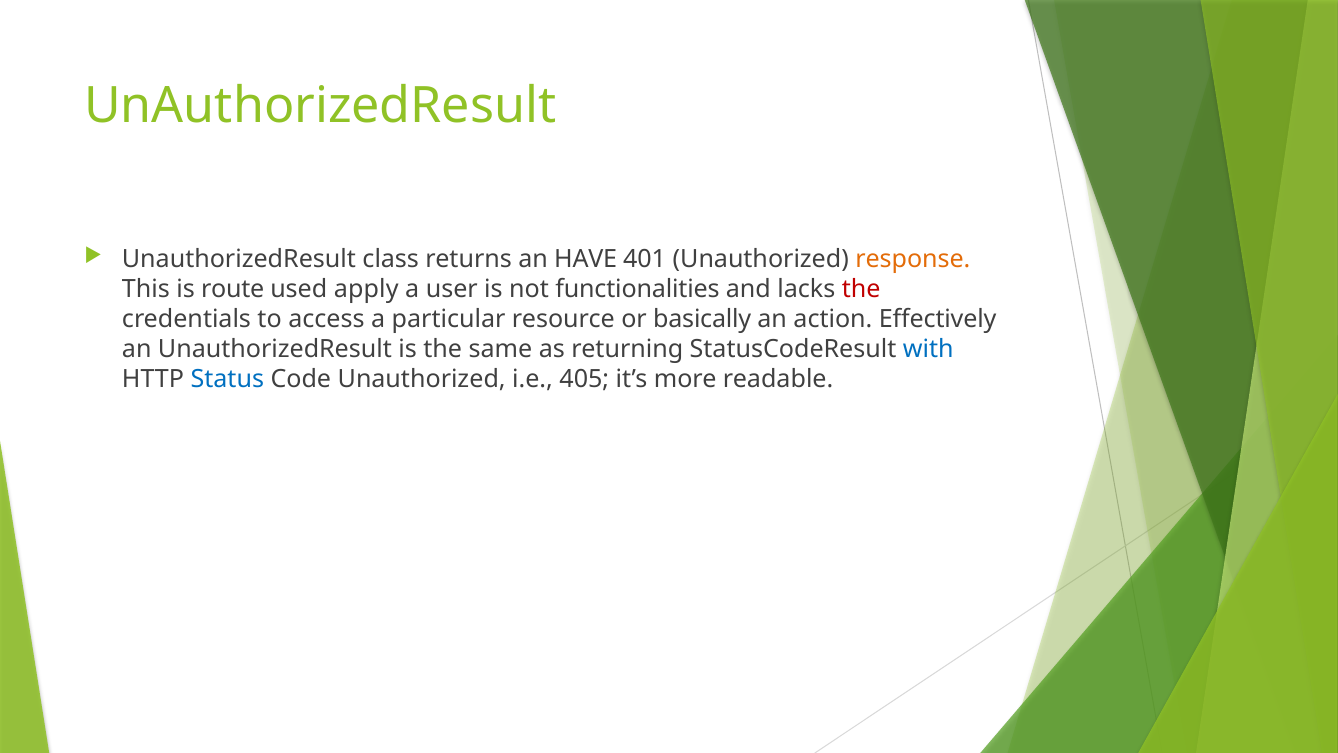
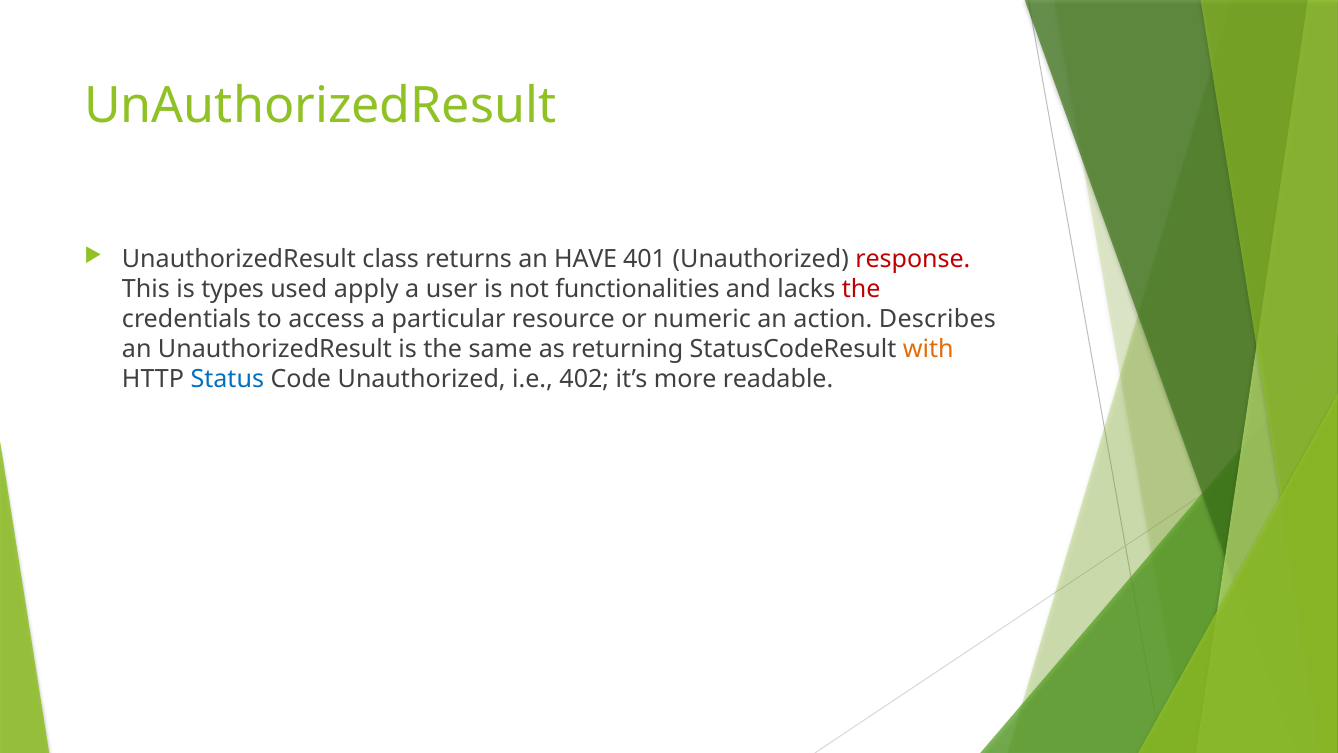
response colour: orange -> red
route: route -> types
basically: basically -> numeric
Effectively: Effectively -> Describes
with colour: blue -> orange
405: 405 -> 402
